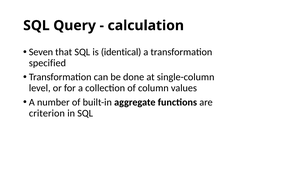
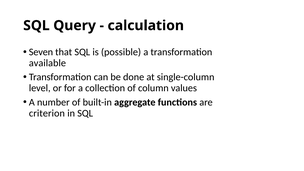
identical: identical -> possible
specified: specified -> available
